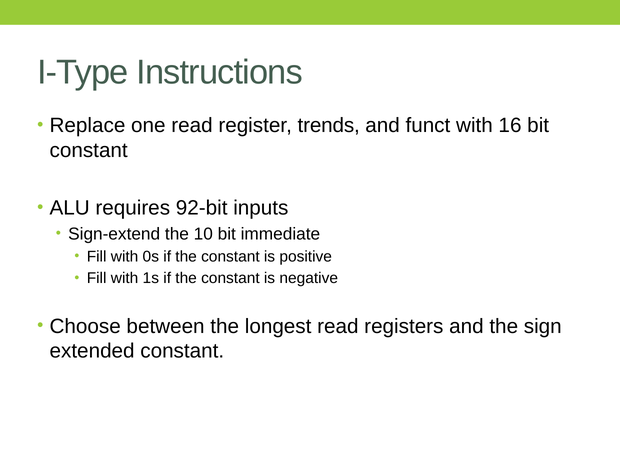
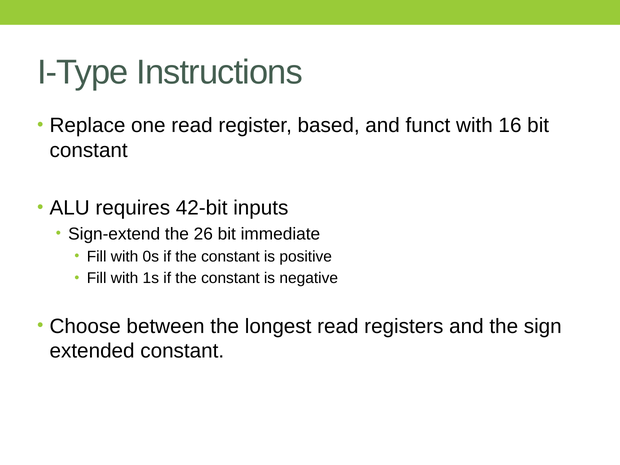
trends: trends -> based
92-bit: 92-bit -> 42-bit
10: 10 -> 26
